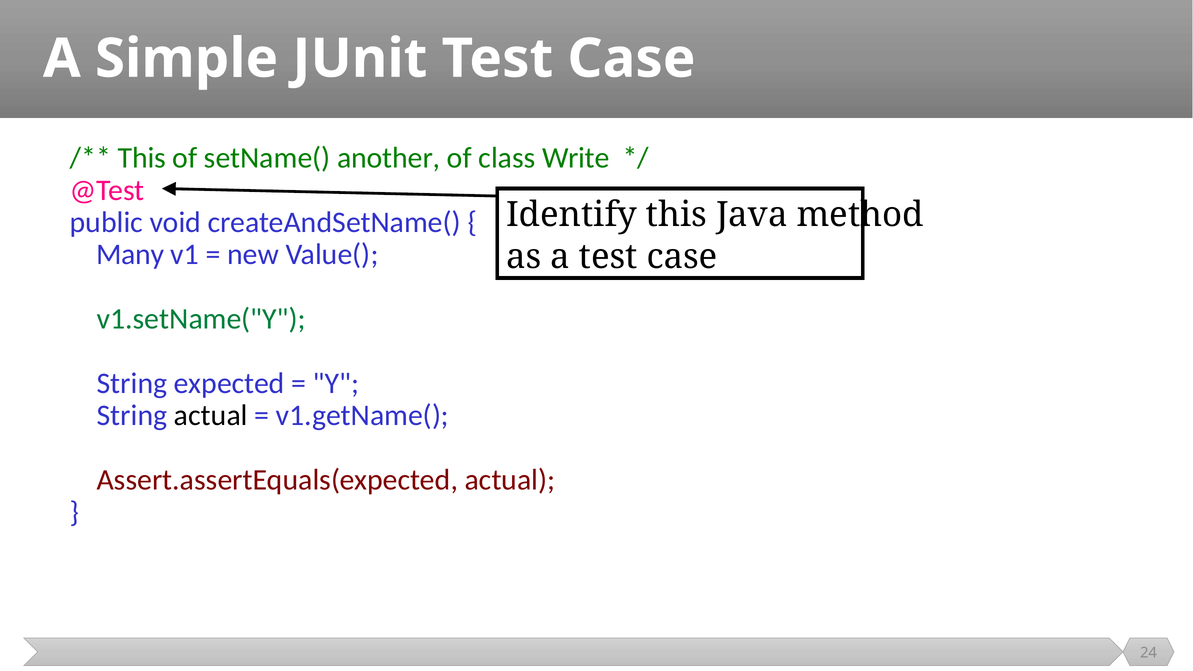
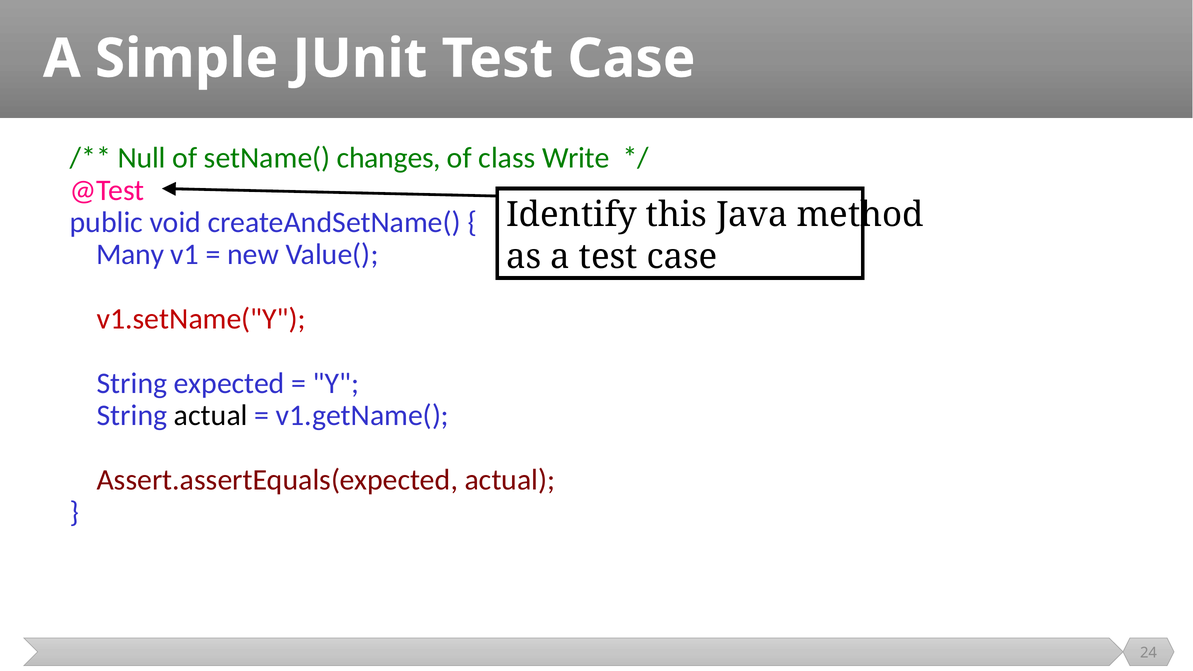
This at (142, 158): This -> Null
another: another -> changes
v1.setName("Y colour: green -> red
